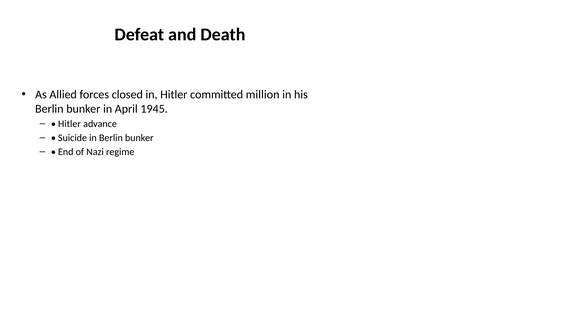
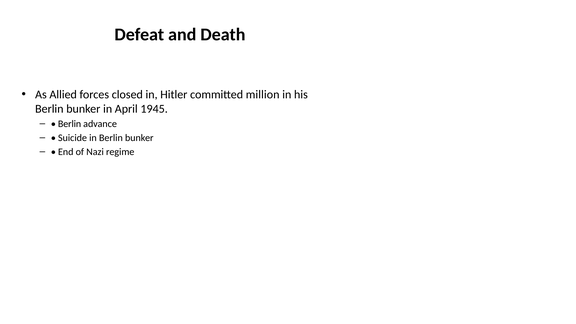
Hitler at (69, 124): Hitler -> Berlin
